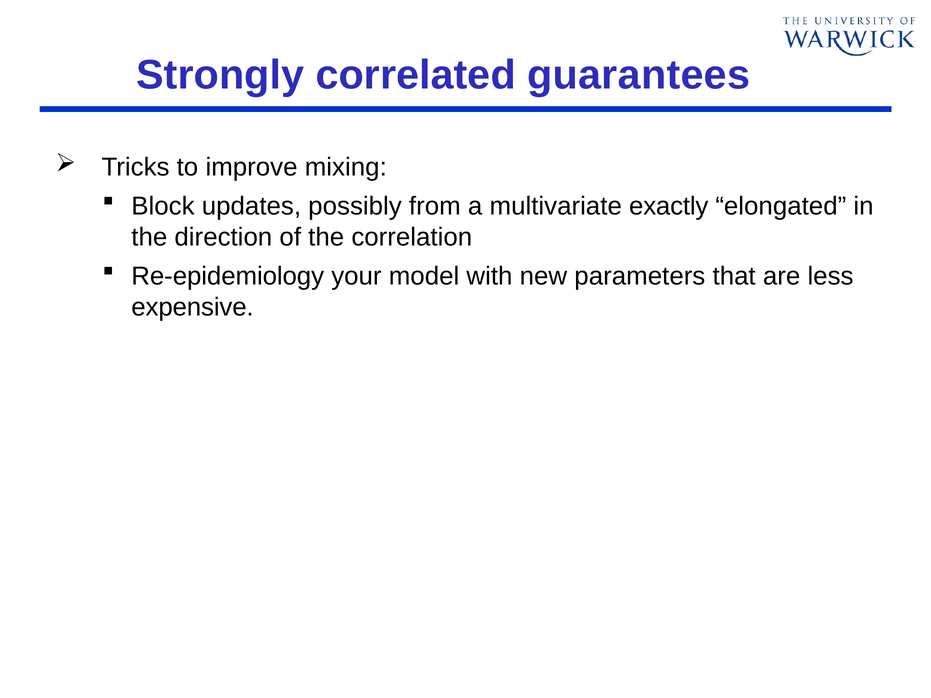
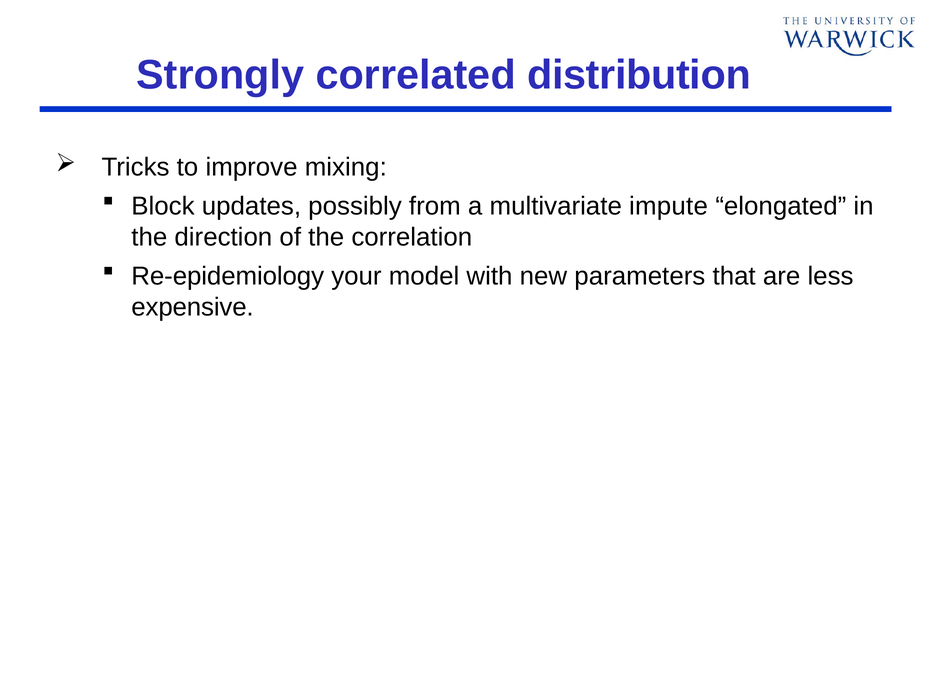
guarantees: guarantees -> distribution
exactly: exactly -> impute
